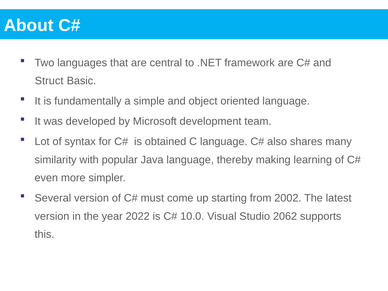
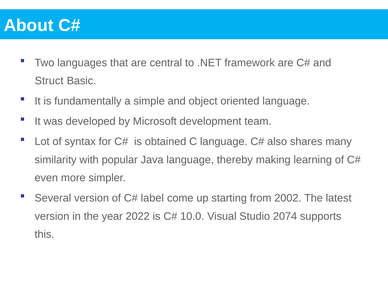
must: must -> label
2062: 2062 -> 2074
